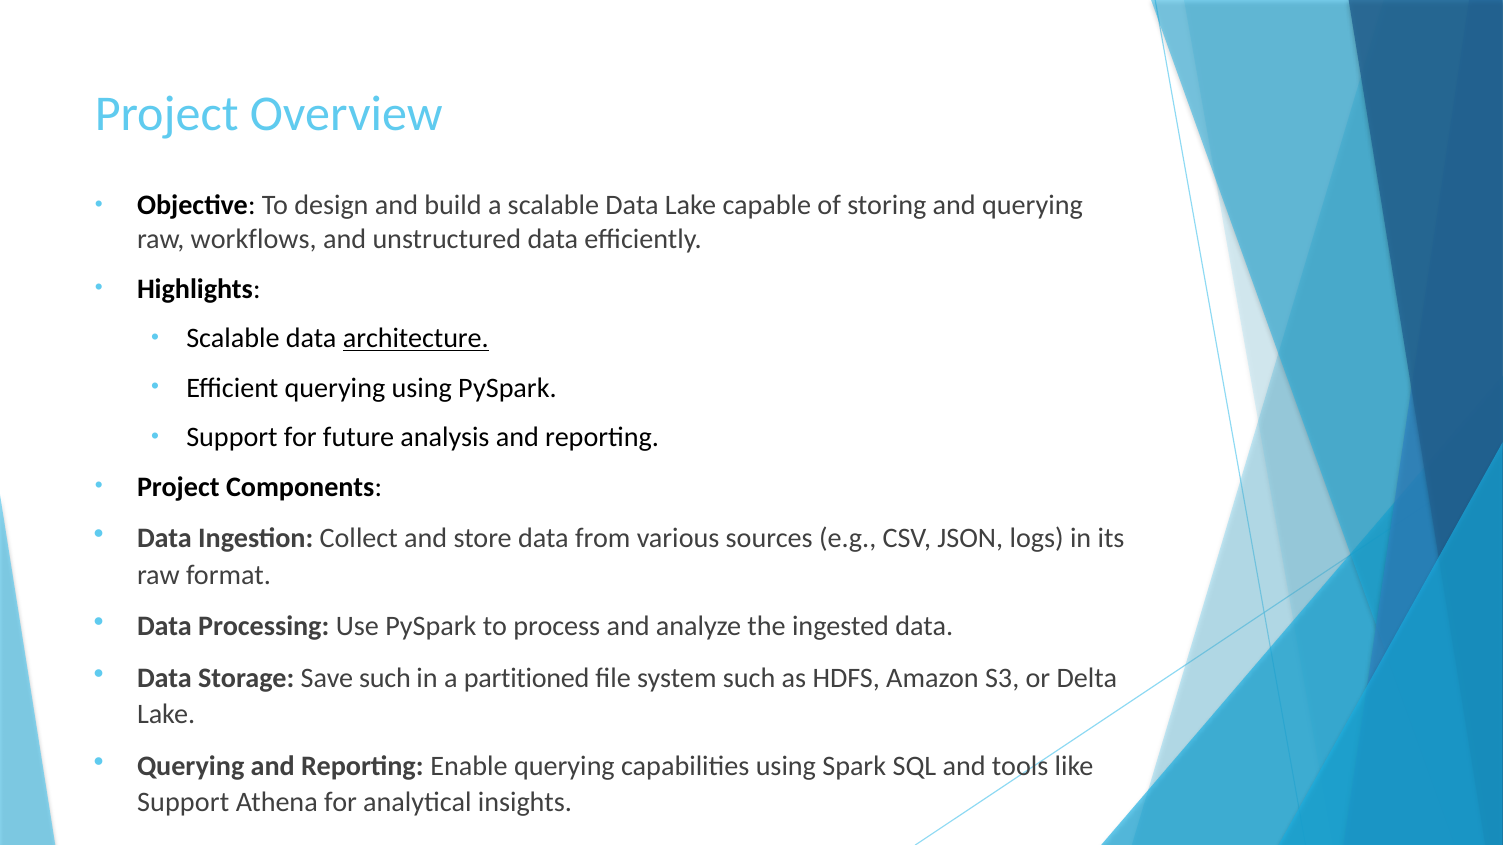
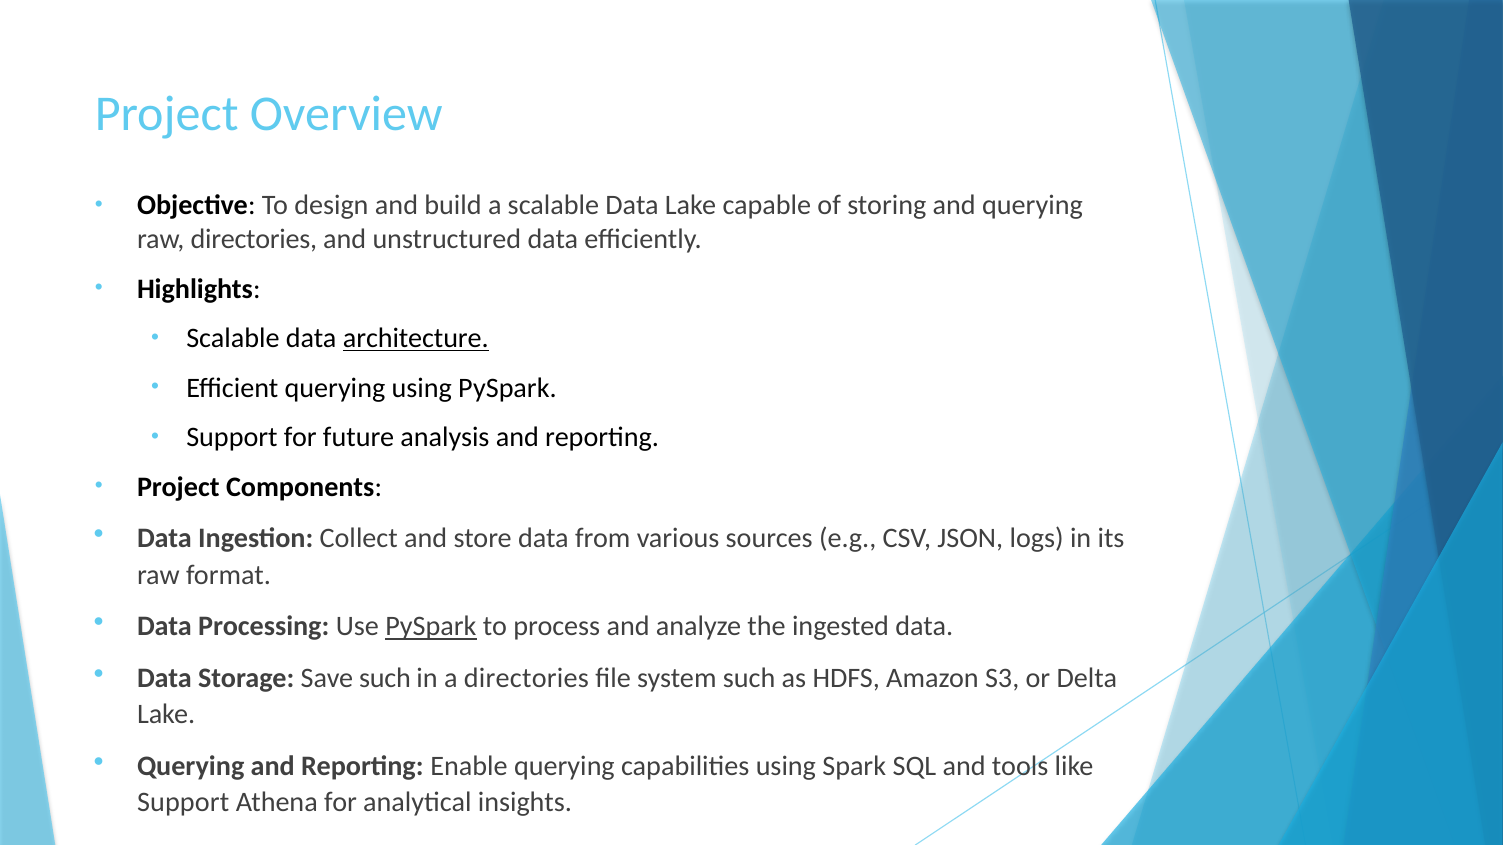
raw workflows: workflows -> directories
PySpark at (431, 627) underline: none -> present
a partitioned: partitioned -> directories
